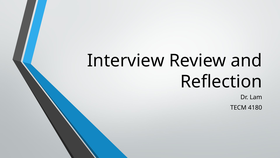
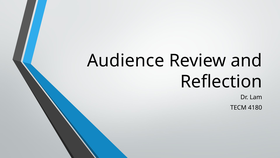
Interview: Interview -> Audience
